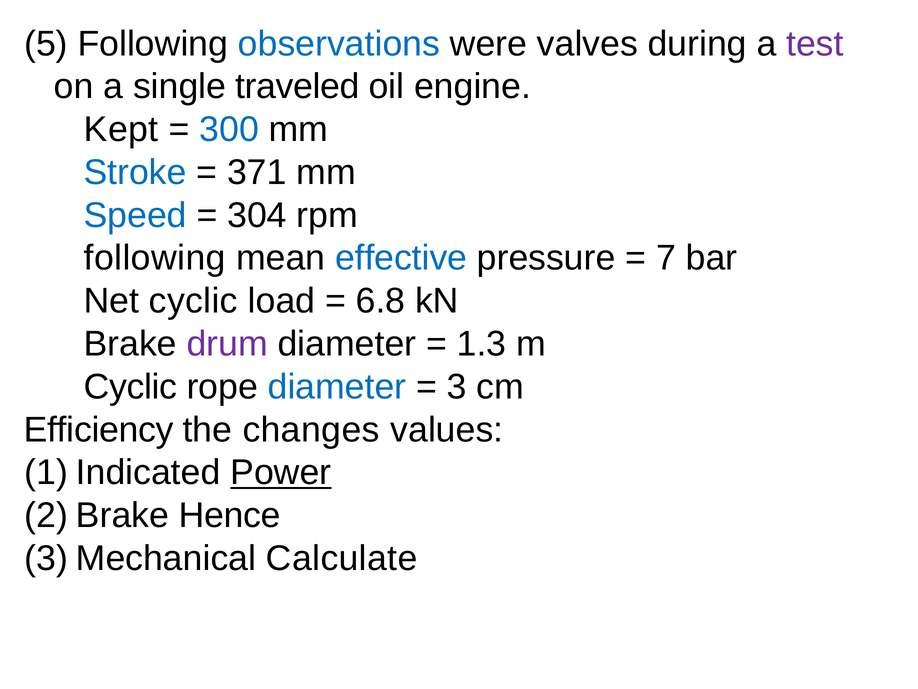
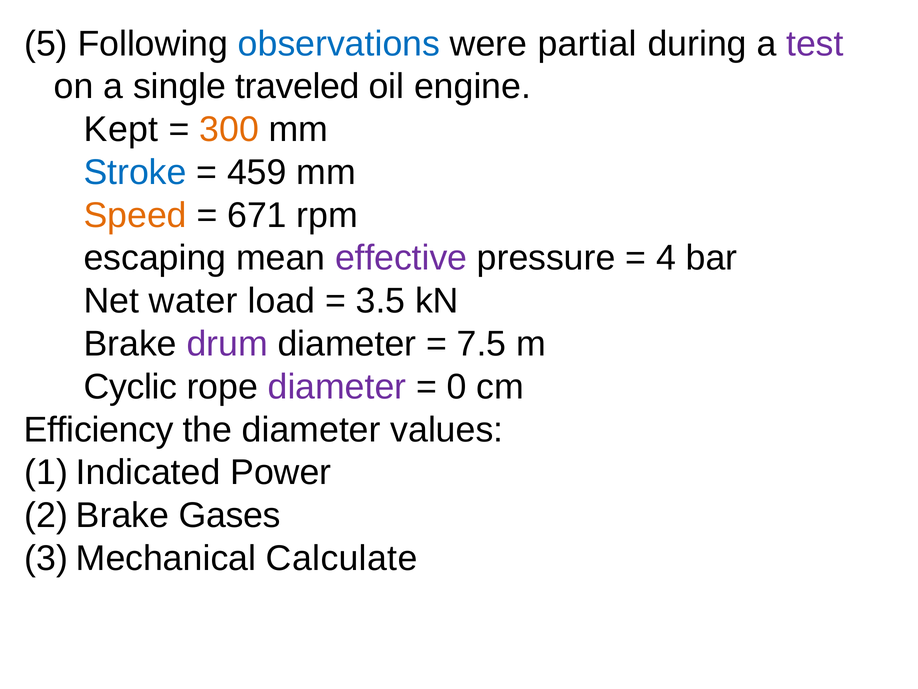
valves: valves -> partial
300 colour: blue -> orange
371: 371 -> 459
Speed colour: blue -> orange
304: 304 -> 671
following at (155, 258): following -> escaping
effective colour: blue -> purple
7: 7 -> 4
Net cyclic: cyclic -> water
6.8: 6.8 -> 3.5
1.3: 1.3 -> 7.5
diameter at (337, 387) colour: blue -> purple
3: 3 -> 0
the changes: changes -> diameter
Power underline: present -> none
Hence: Hence -> Gases
